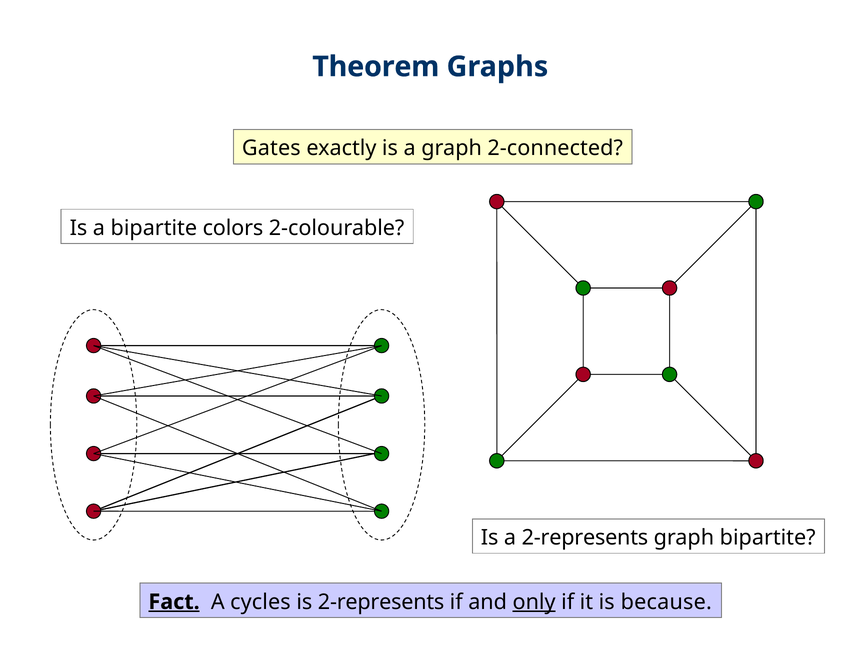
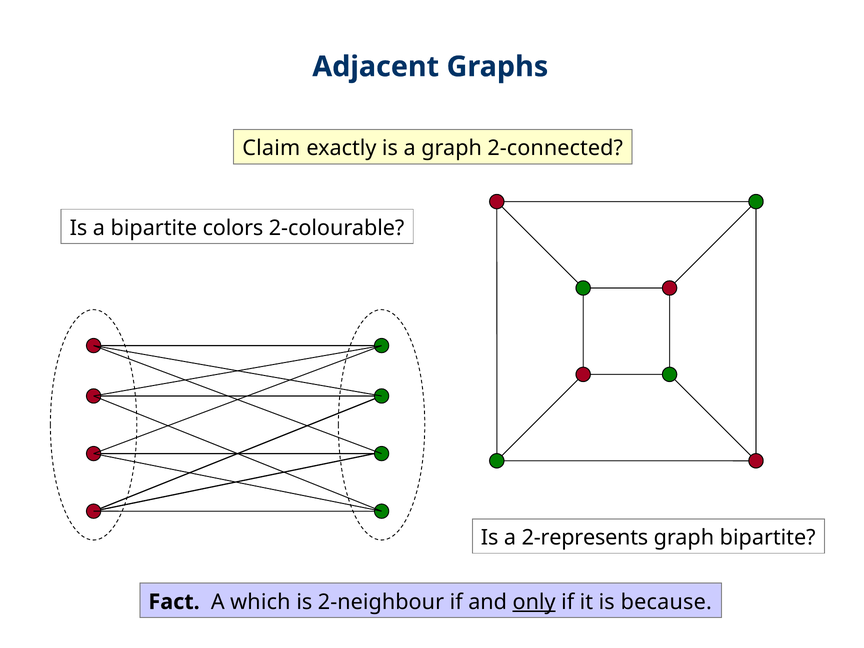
Theorem: Theorem -> Adjacent
Gates: Gates -> Claim
Fact underline: present -> none
cycles: cycles -> which
is 2-represents: 2-represents -> 2-neighbour
